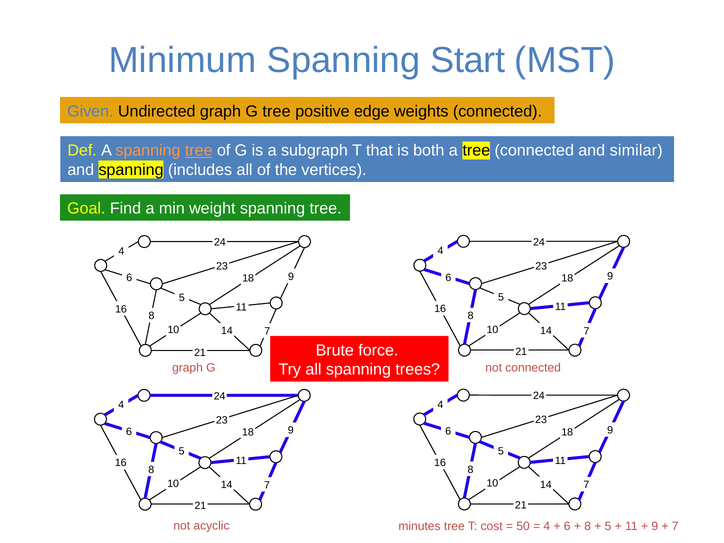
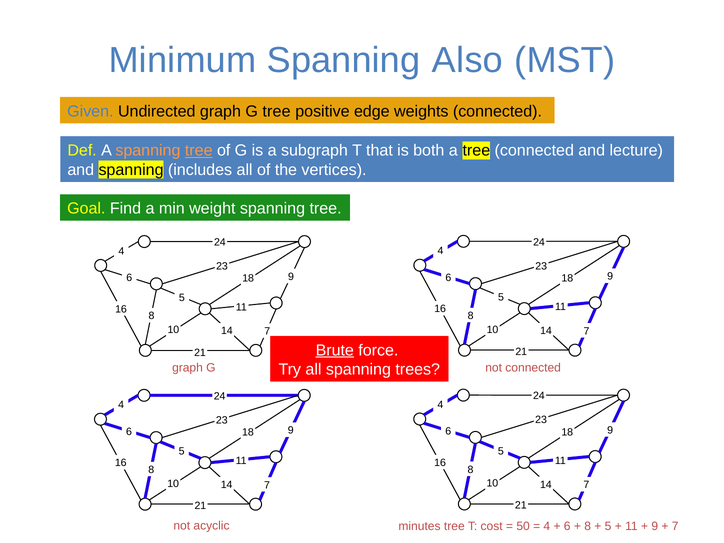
Start: Start -> Also
similar: similar -> lecture
Brute underline: none -> present
